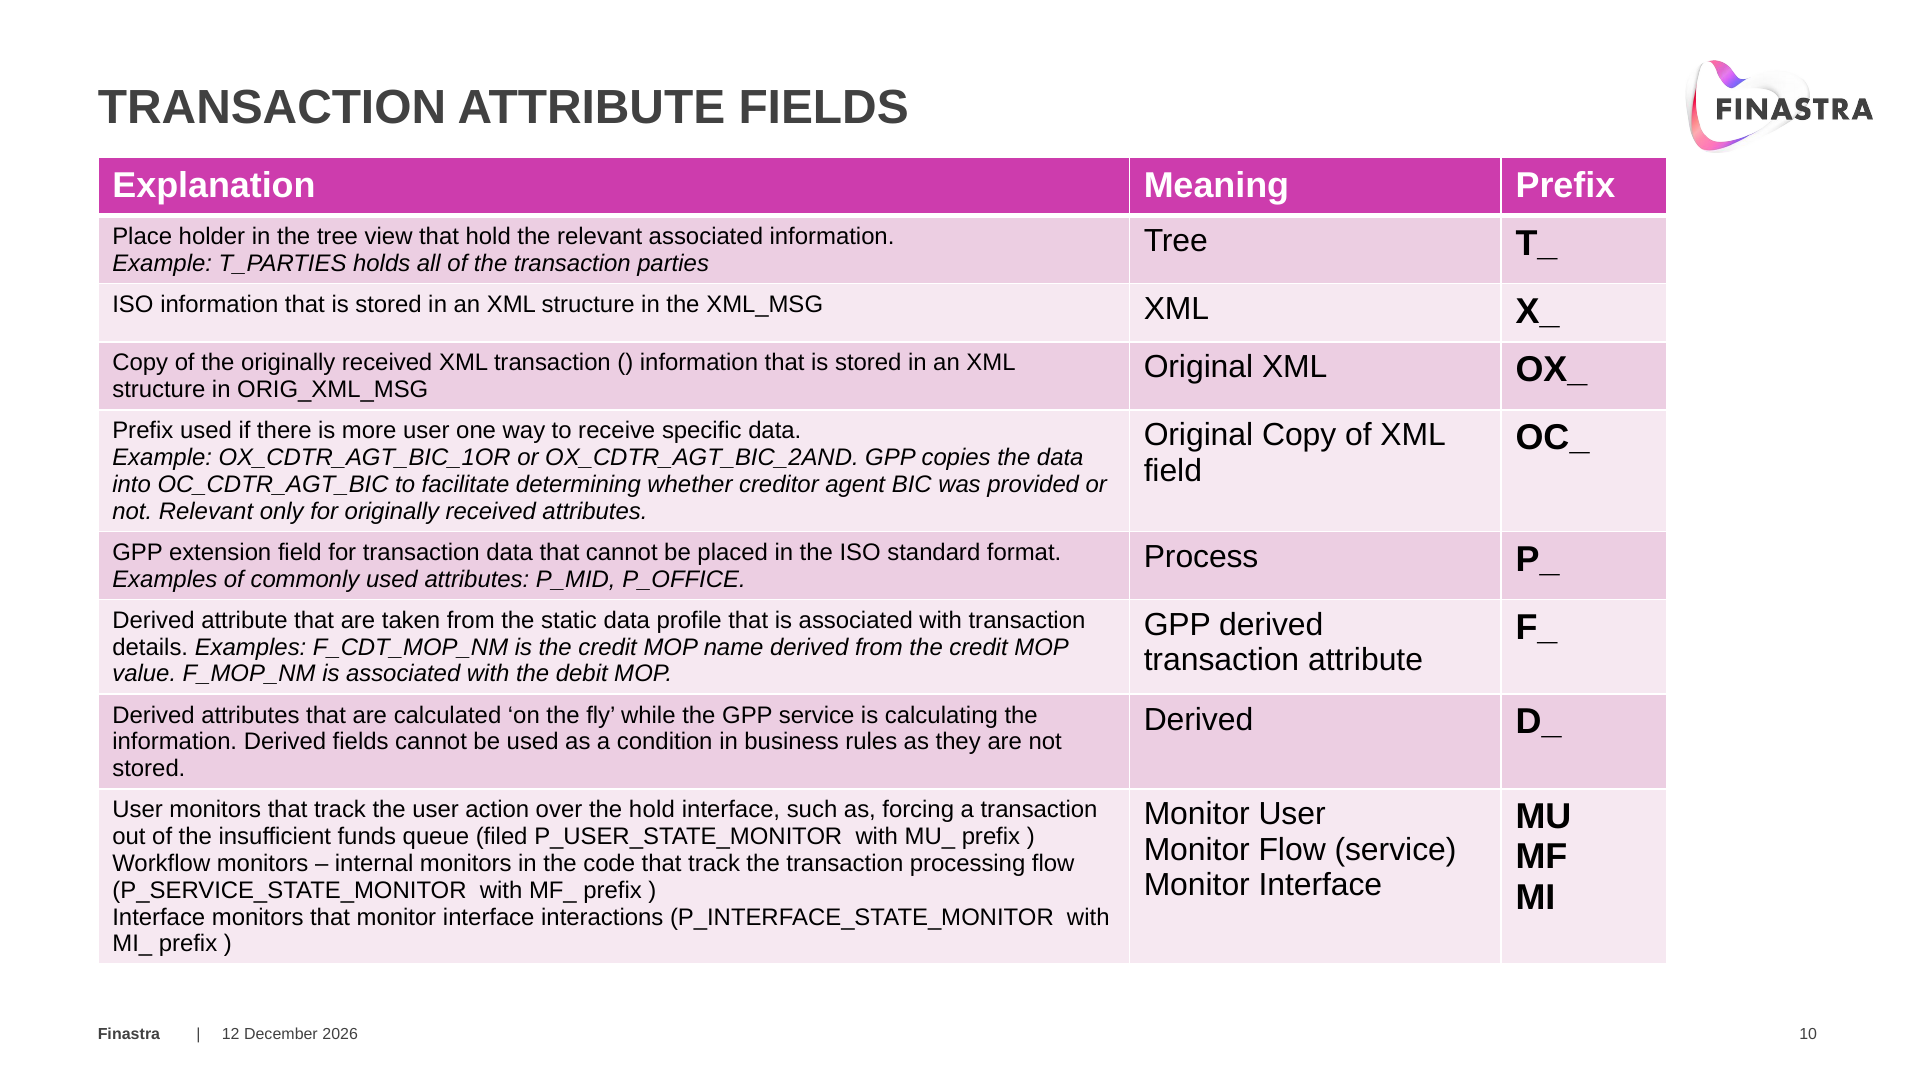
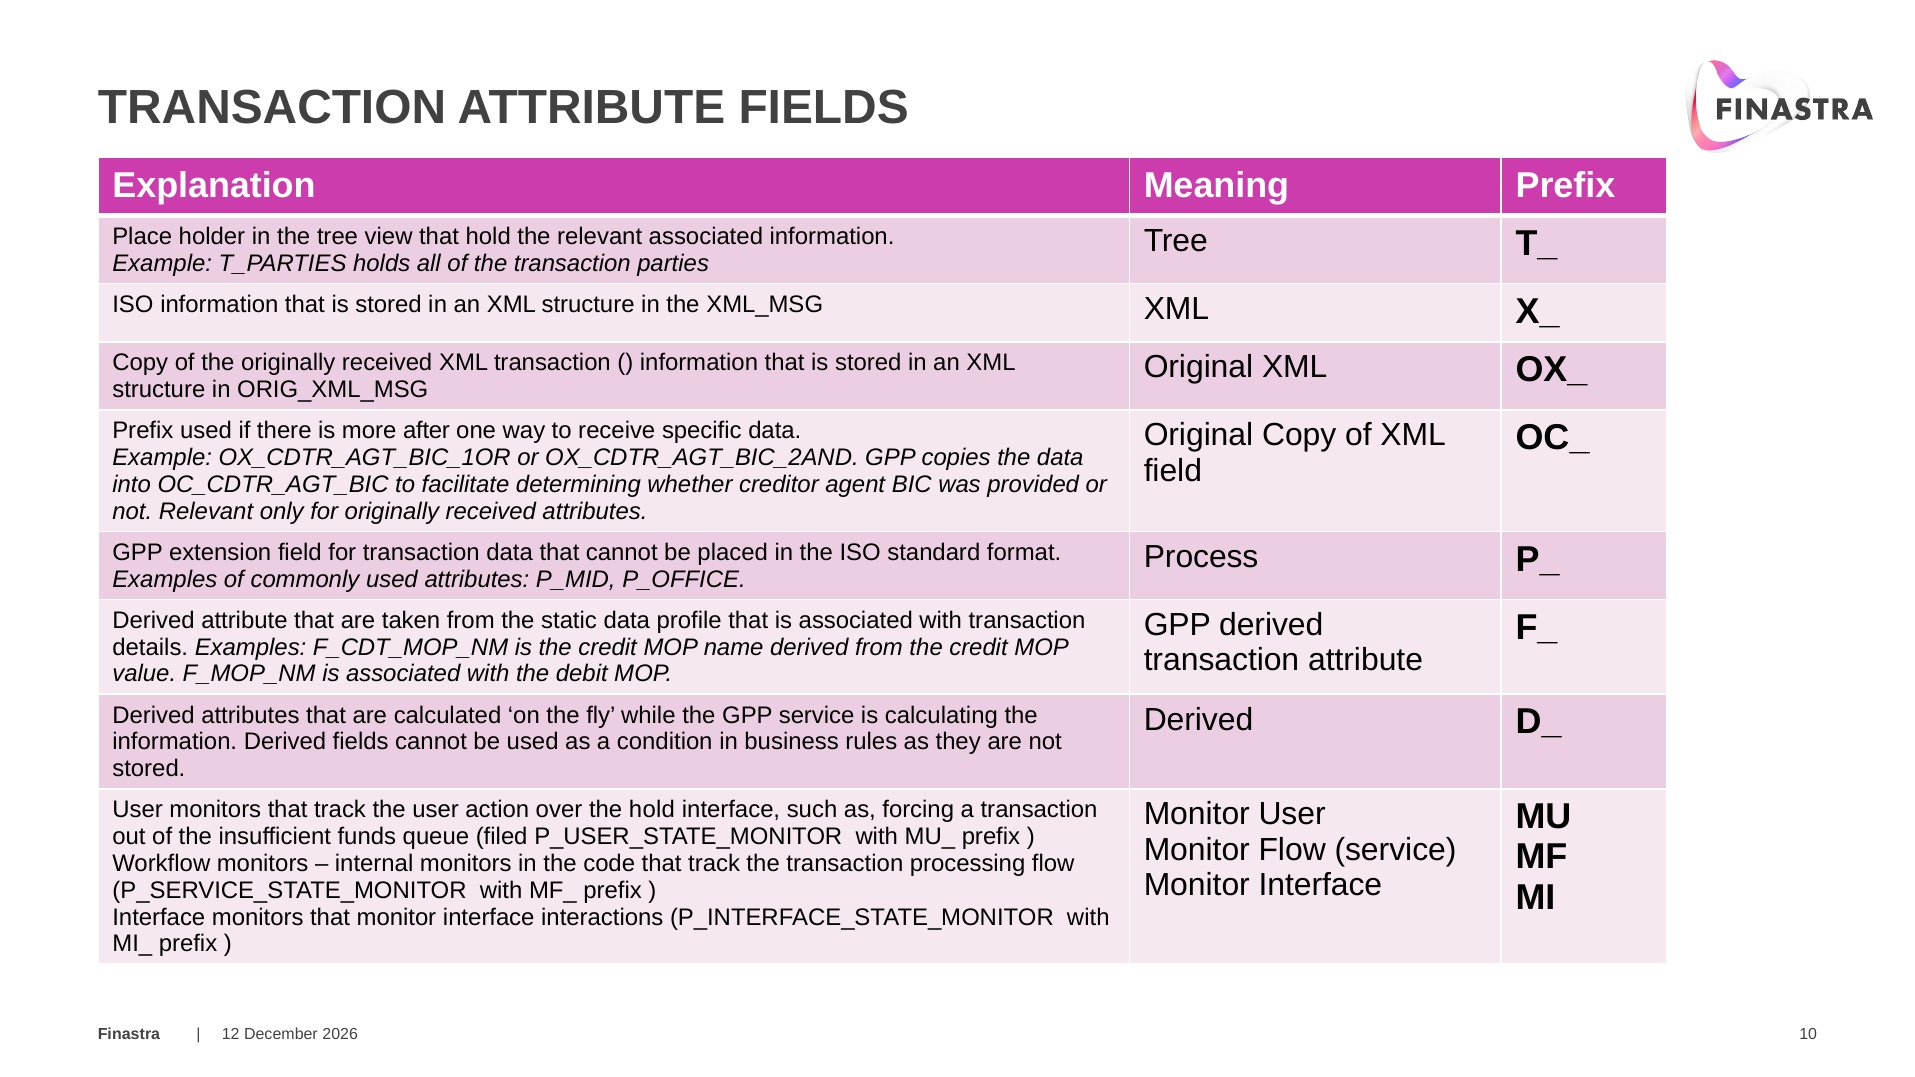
more user: user -> after
